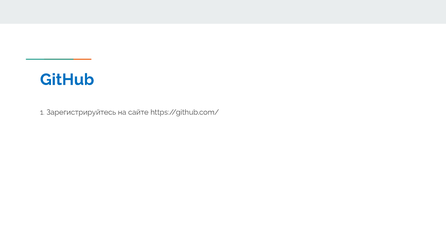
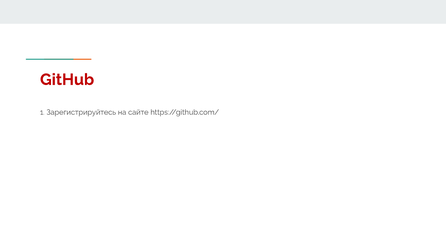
GitHub colour: blue -> red
